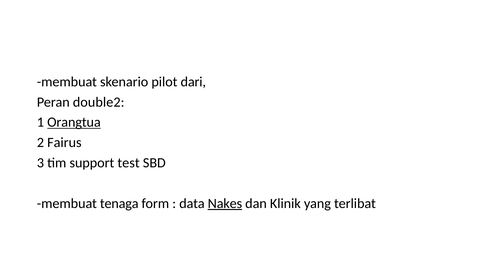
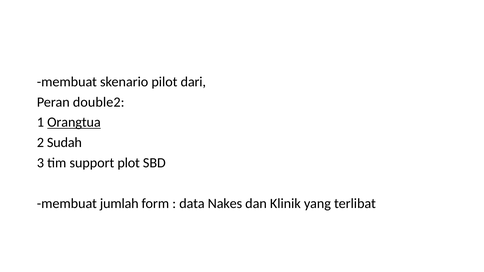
Fairus: Fairus -> Sudah
test: test -> plot
tenaga: tenaga -> jumlah
Nakes underline: present -> none
